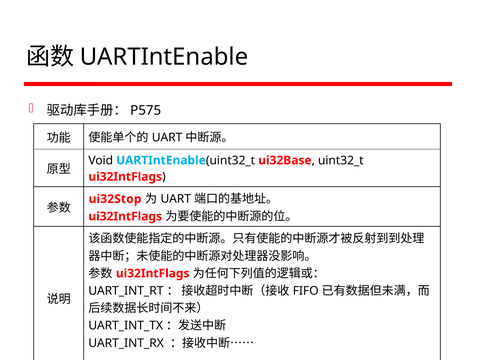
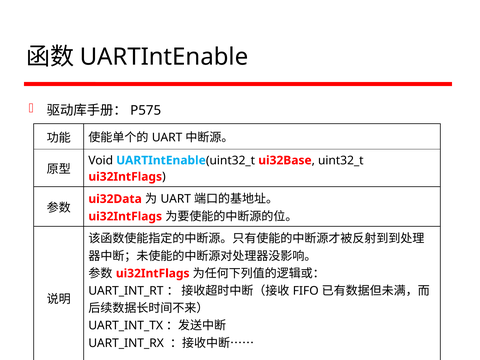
ui32Stop: ui32Stop -> ui32Data
